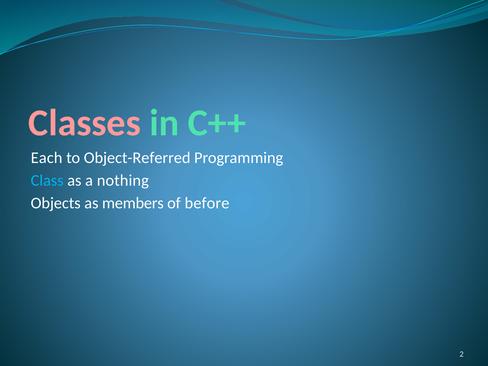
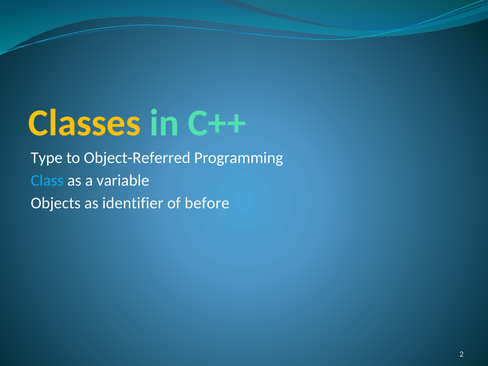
Classes colour: pink -> yellow
Each: Each -> Type
nothing: nothing -> variable
members: members -> identifier
